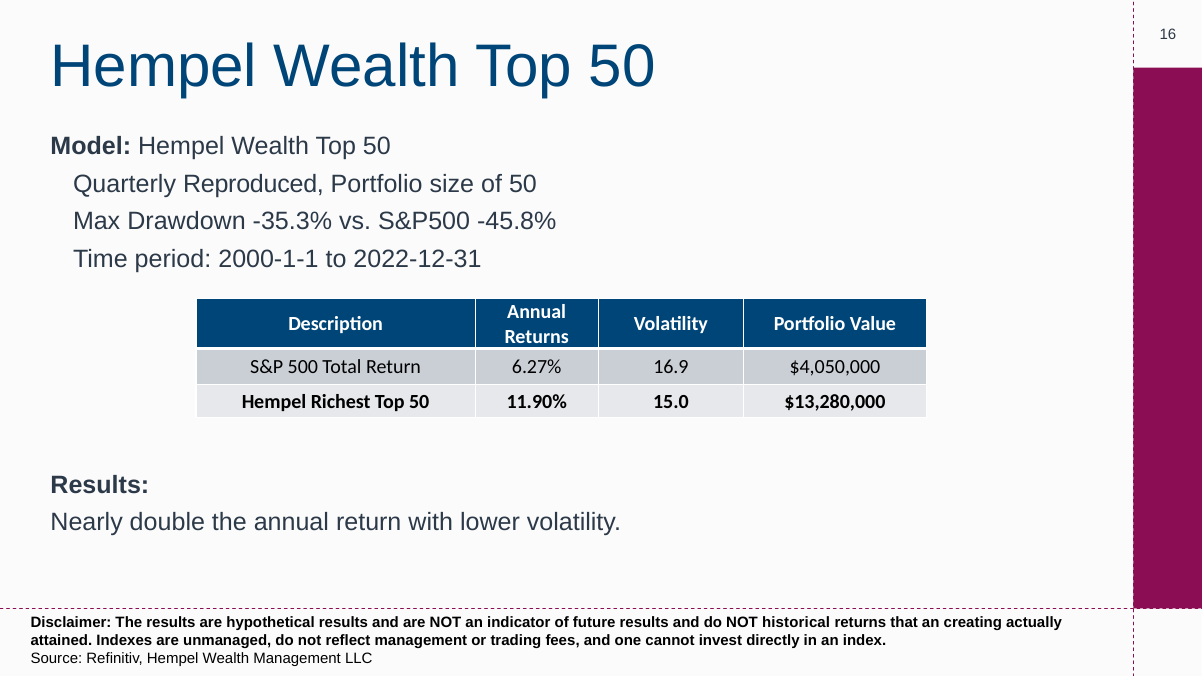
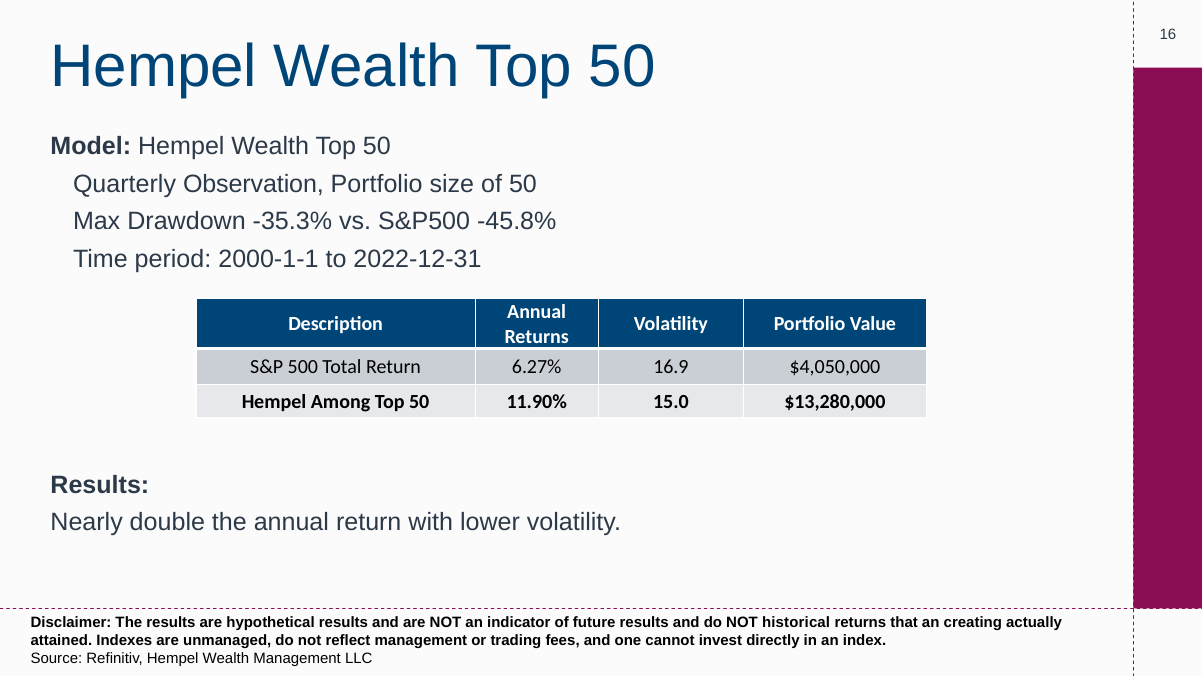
Reproduced: Reproduced -> Observation
Richest: Richest -> Among
